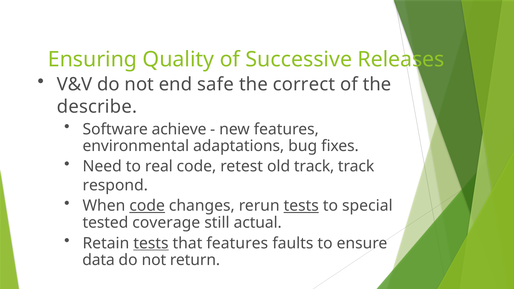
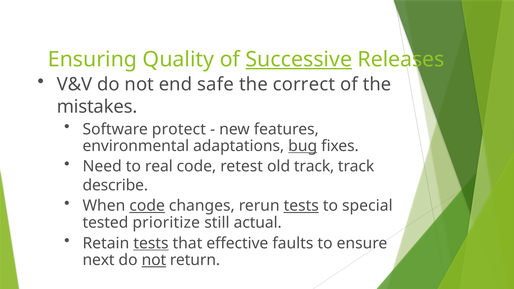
Successive underline: none -> present
describe: describe -> mistakes
achieve: achieve -> protect
bug underline: none -> present
respond: respond -> describe
coverage: coverage -> prioritize
that features: features -> effective
data: data -> next
not at (154, 260) underline: none -> present
